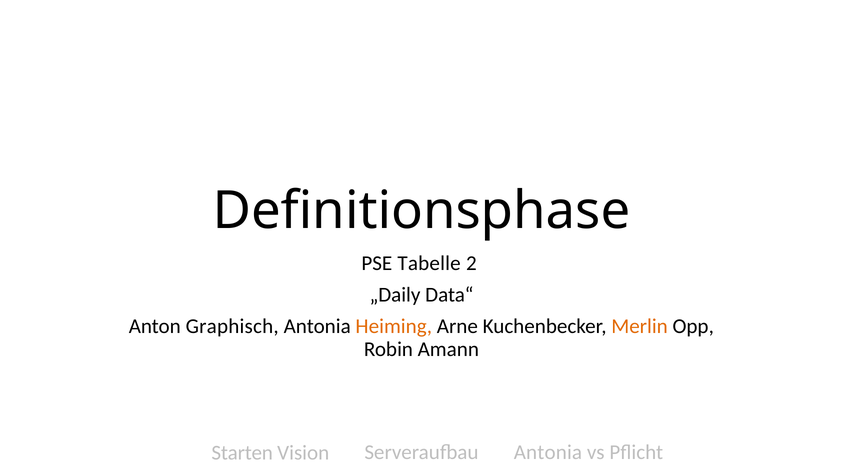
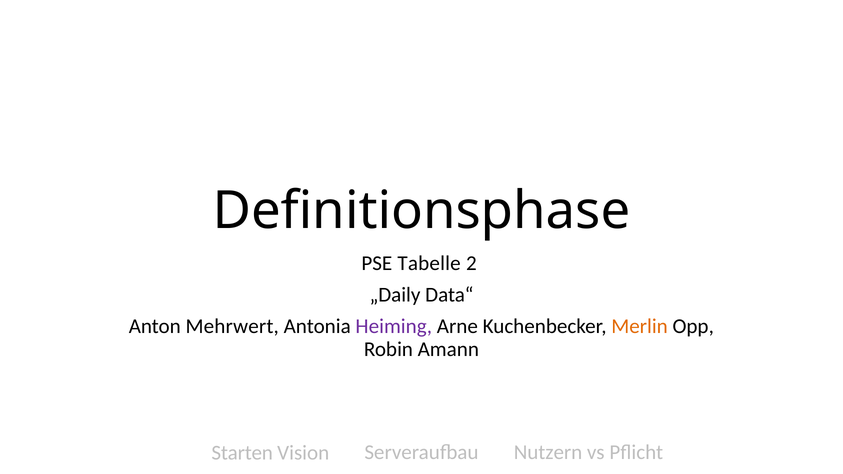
Graphisch: Graphisch -> Mehrwert
Heiming colour: orange -> purple
Serveraufbau Antonia: Antonia -> Nutzern
